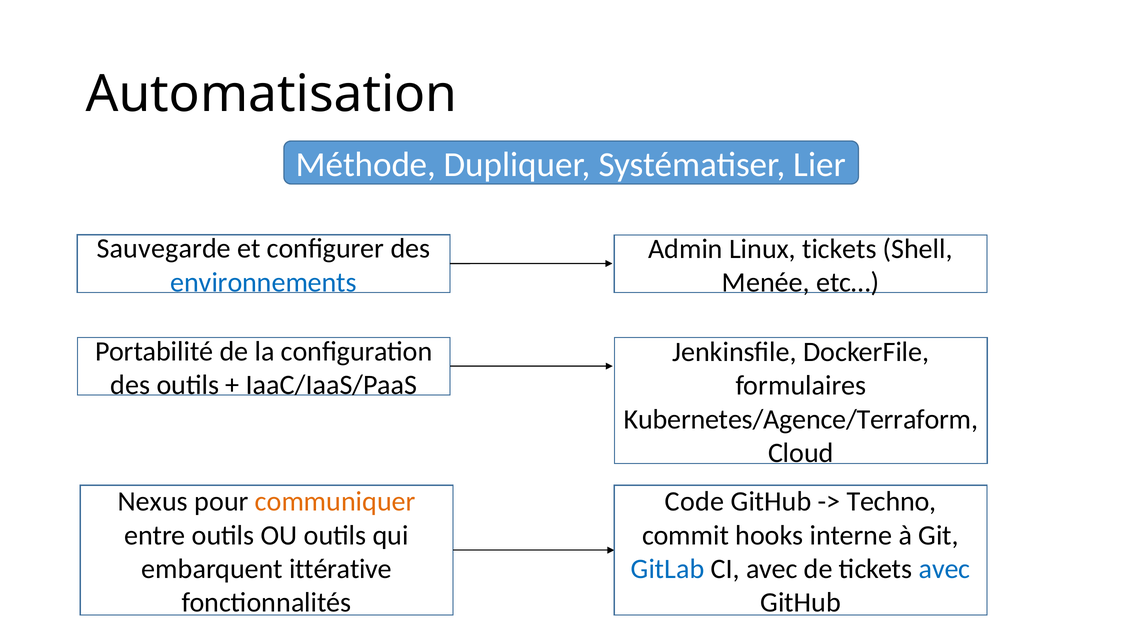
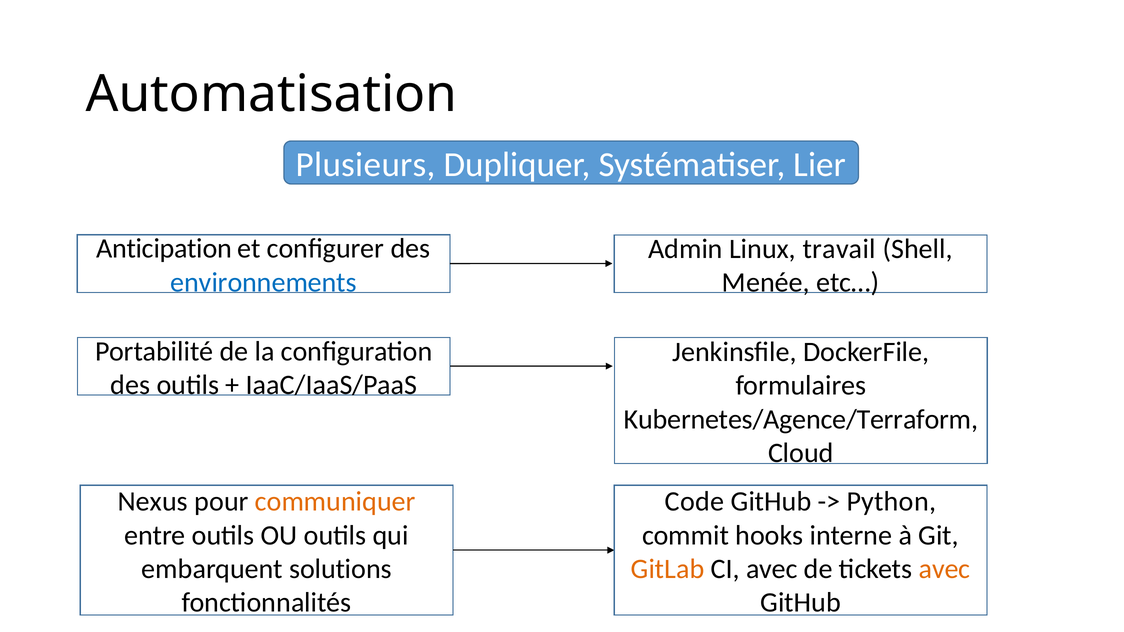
Méthode: Méthode -> Plusieurs
Sauvegarde: Sauvegarde -> Anticipation
Linux tickets: tickets -> travail
Techno: Techno -> Python
ittérative: ittérative -> solutions
GitLab colour: blue -> orange
avec at (944, 569) colour: blue -> orange
